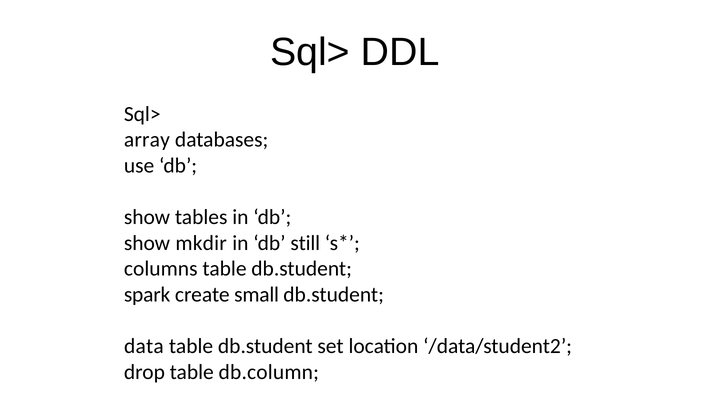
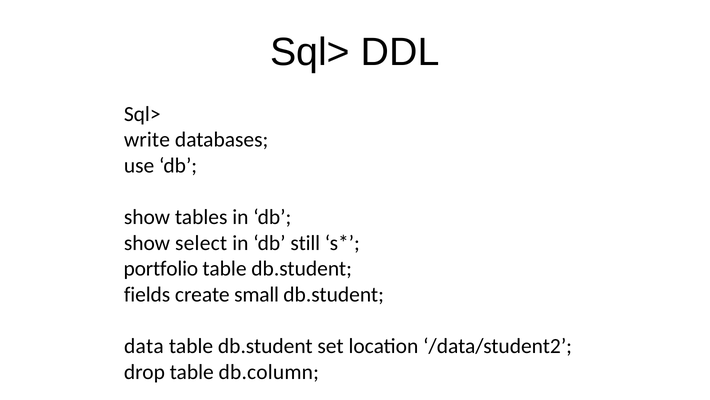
array: array -> write
mkdir: mkdir -> select
columns: columns -> portfolio
spark: spark -> fields
